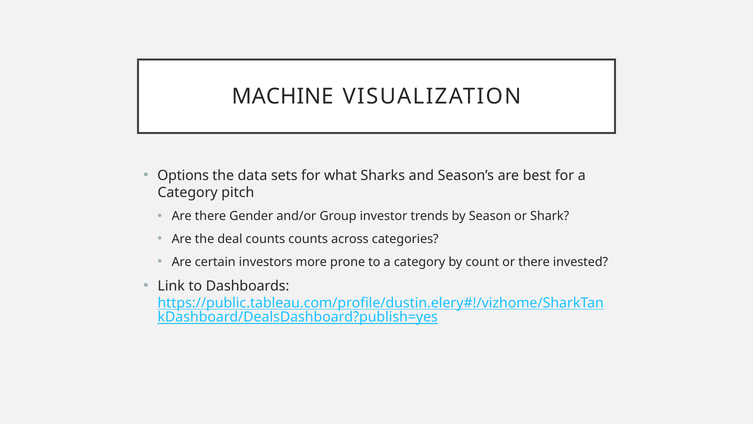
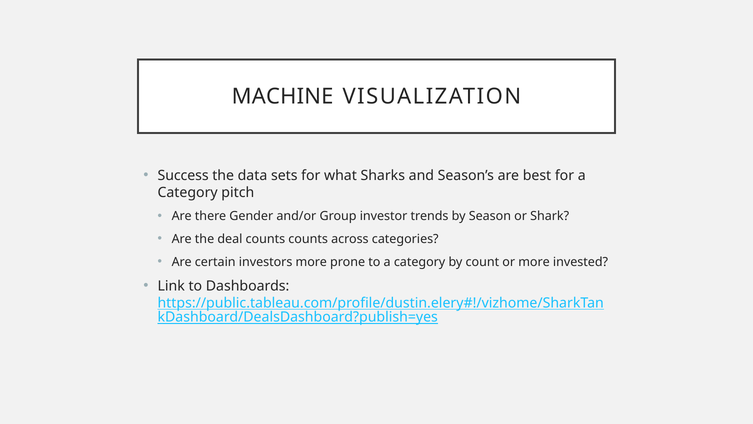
Options: Options -> Success
or there: there -> more
